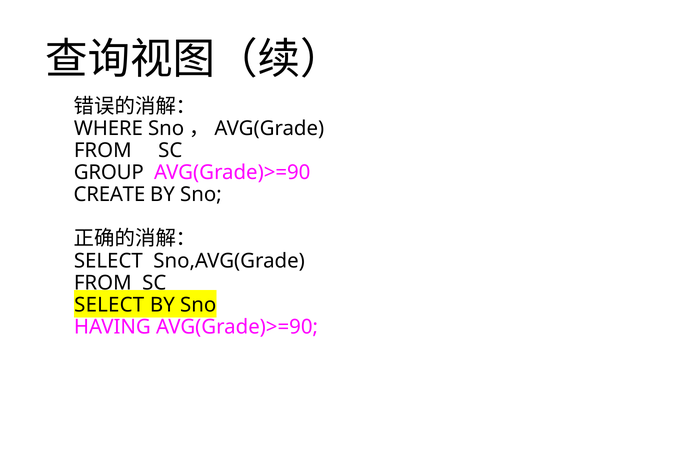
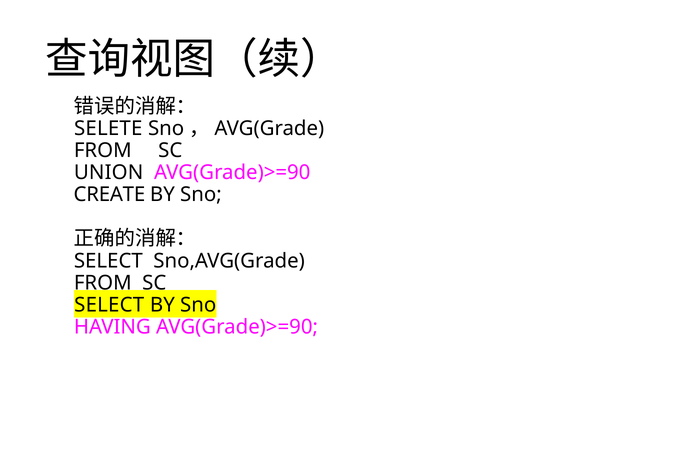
WHERE: WHERE -> SELETE
GROUP: GROUP -> UNION
